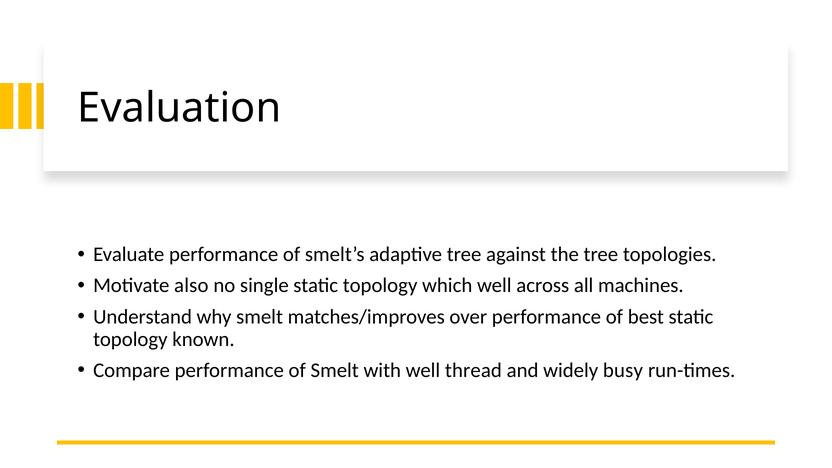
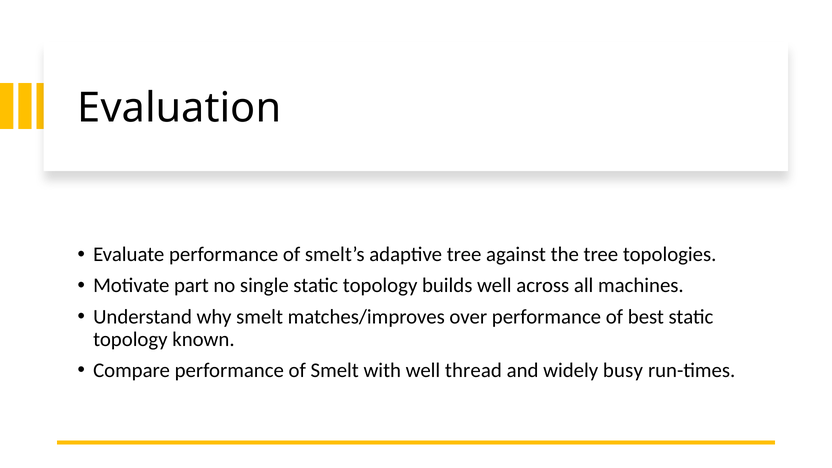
also: also -> part
which: which -> builds
